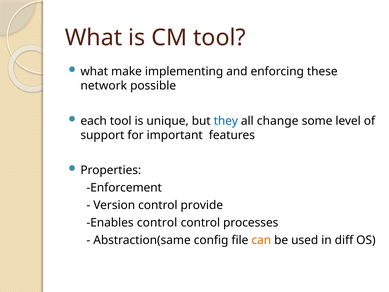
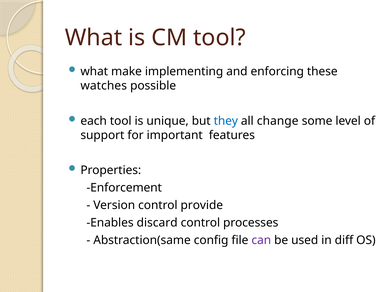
network: network -> watches
Enables control: control -> discard
can colour: orange -> purple
